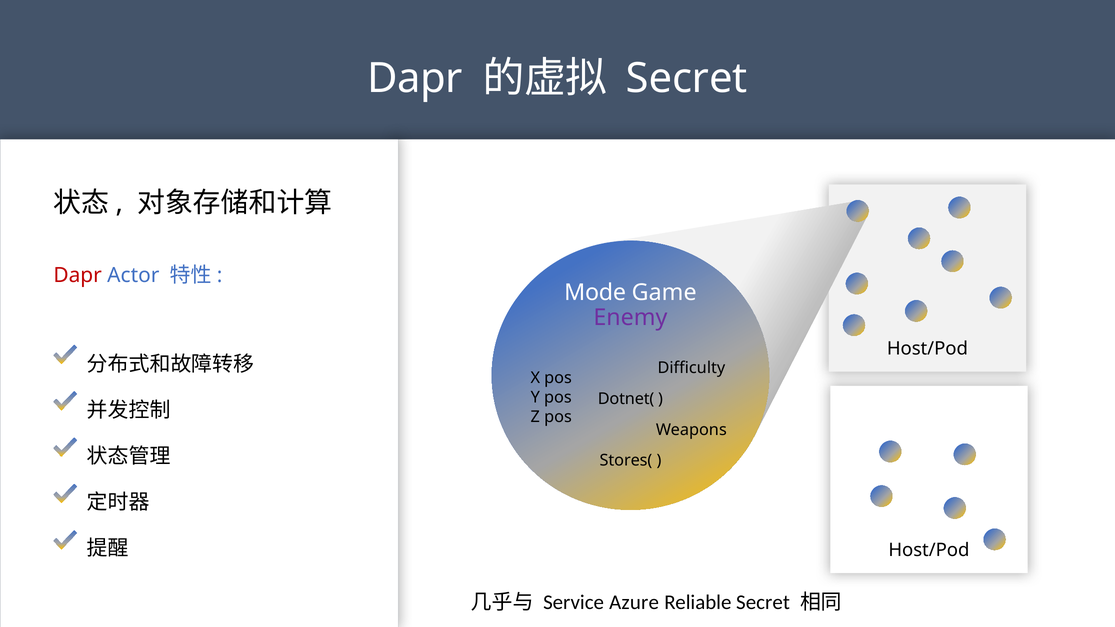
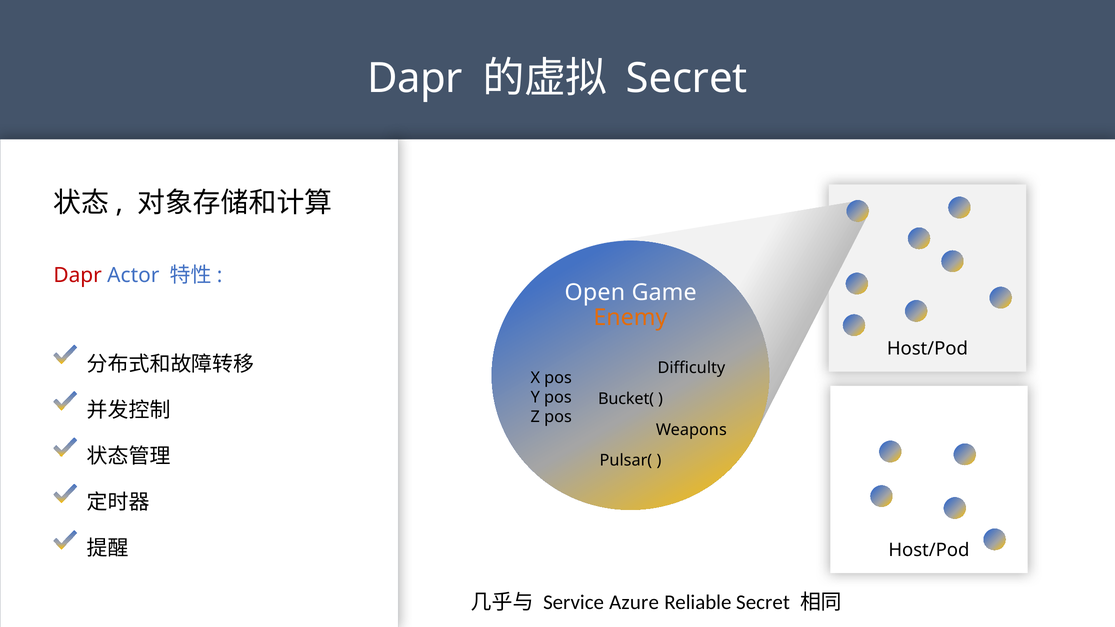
Mode: Mode -> Open
Enemy colour: purple -> orange
Dotnet(: Dotnet( -> Bucket(
Stores(: Stores( -> Pulsar(
